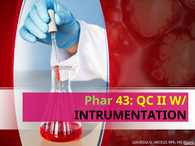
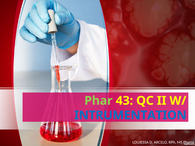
INTRUMENTATION colour: black -> blue
